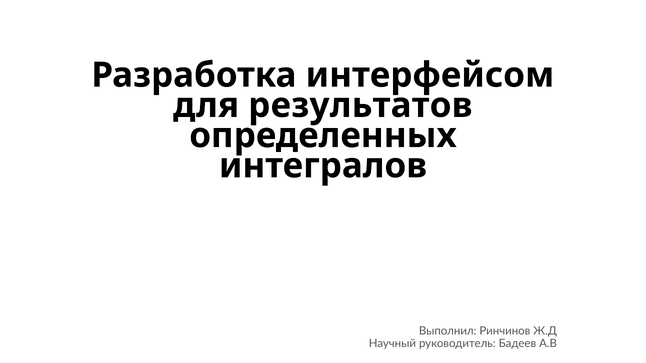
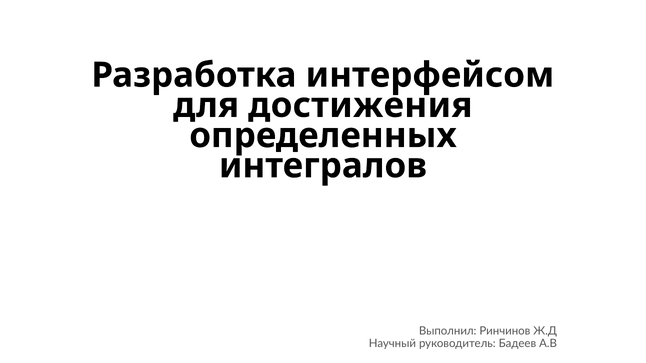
результатов: результатов -> достижения
